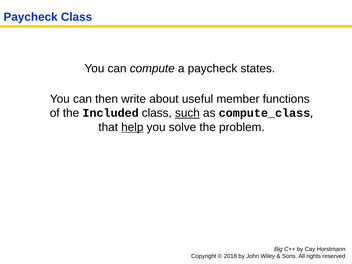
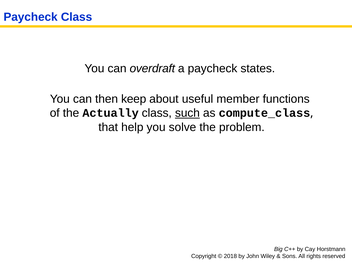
compute: compute -> overdraft
write: write -> keep
Included: Included -> Actually
help underline: present -> none
